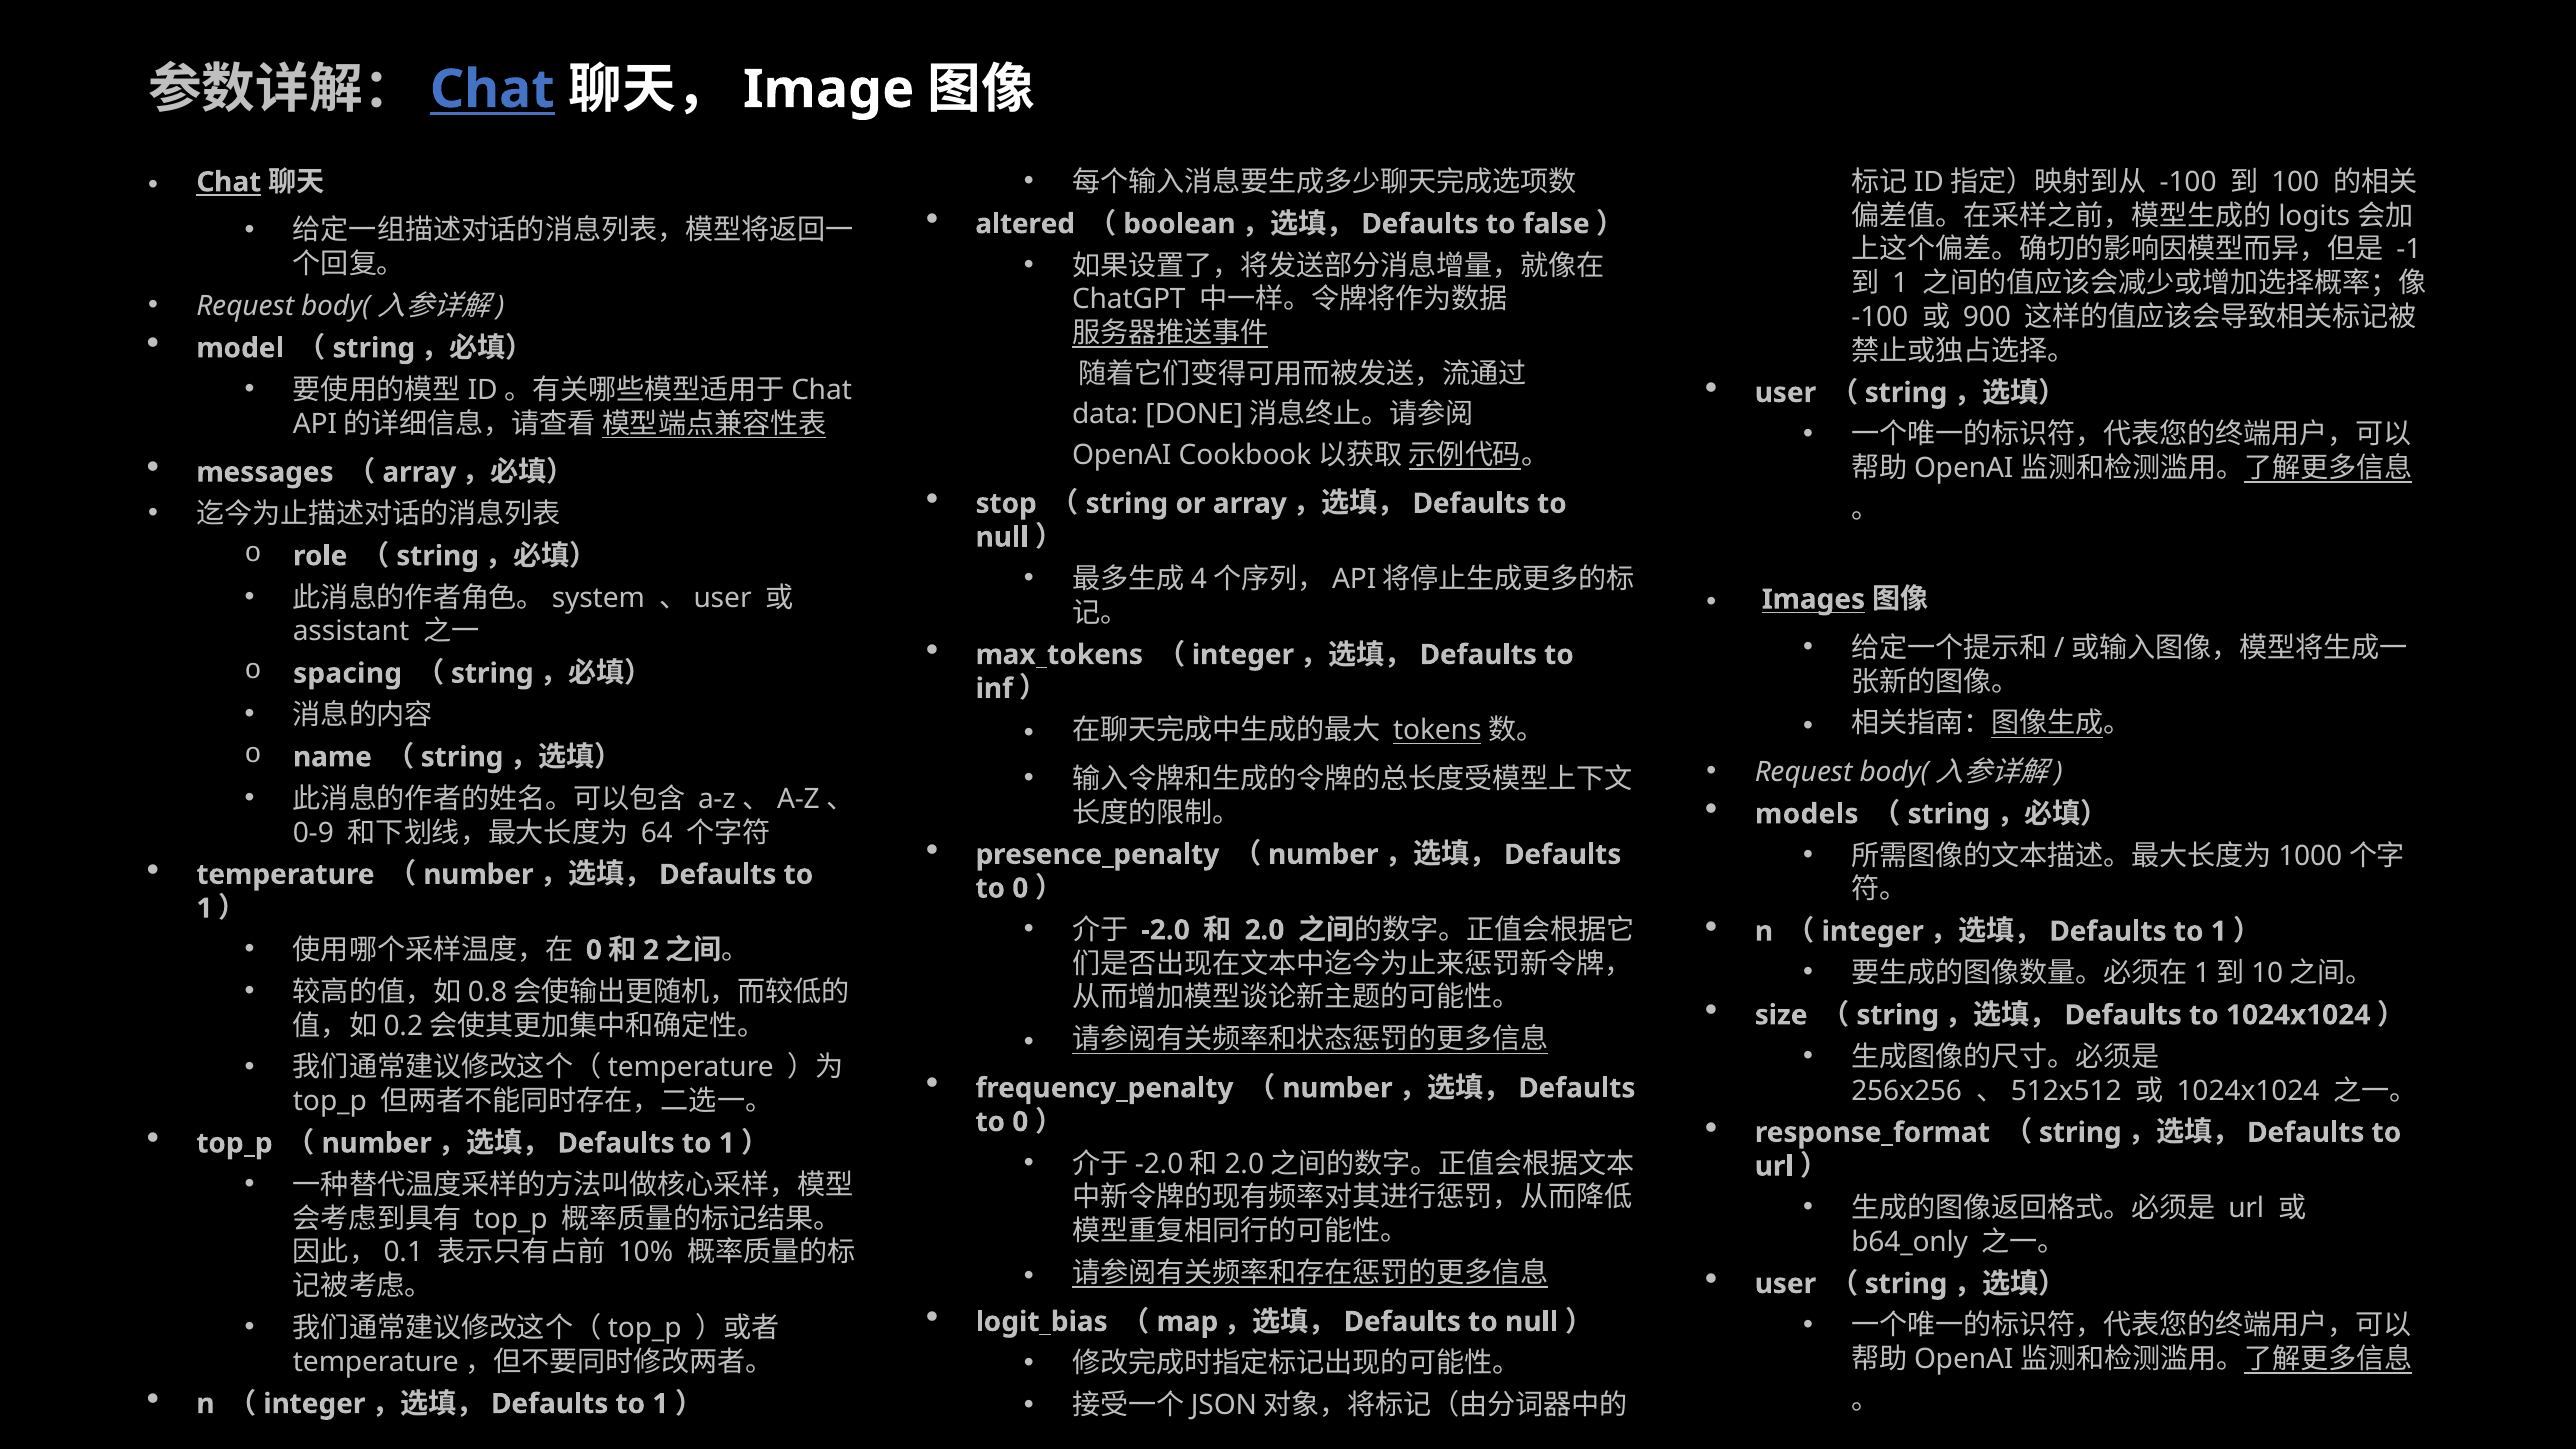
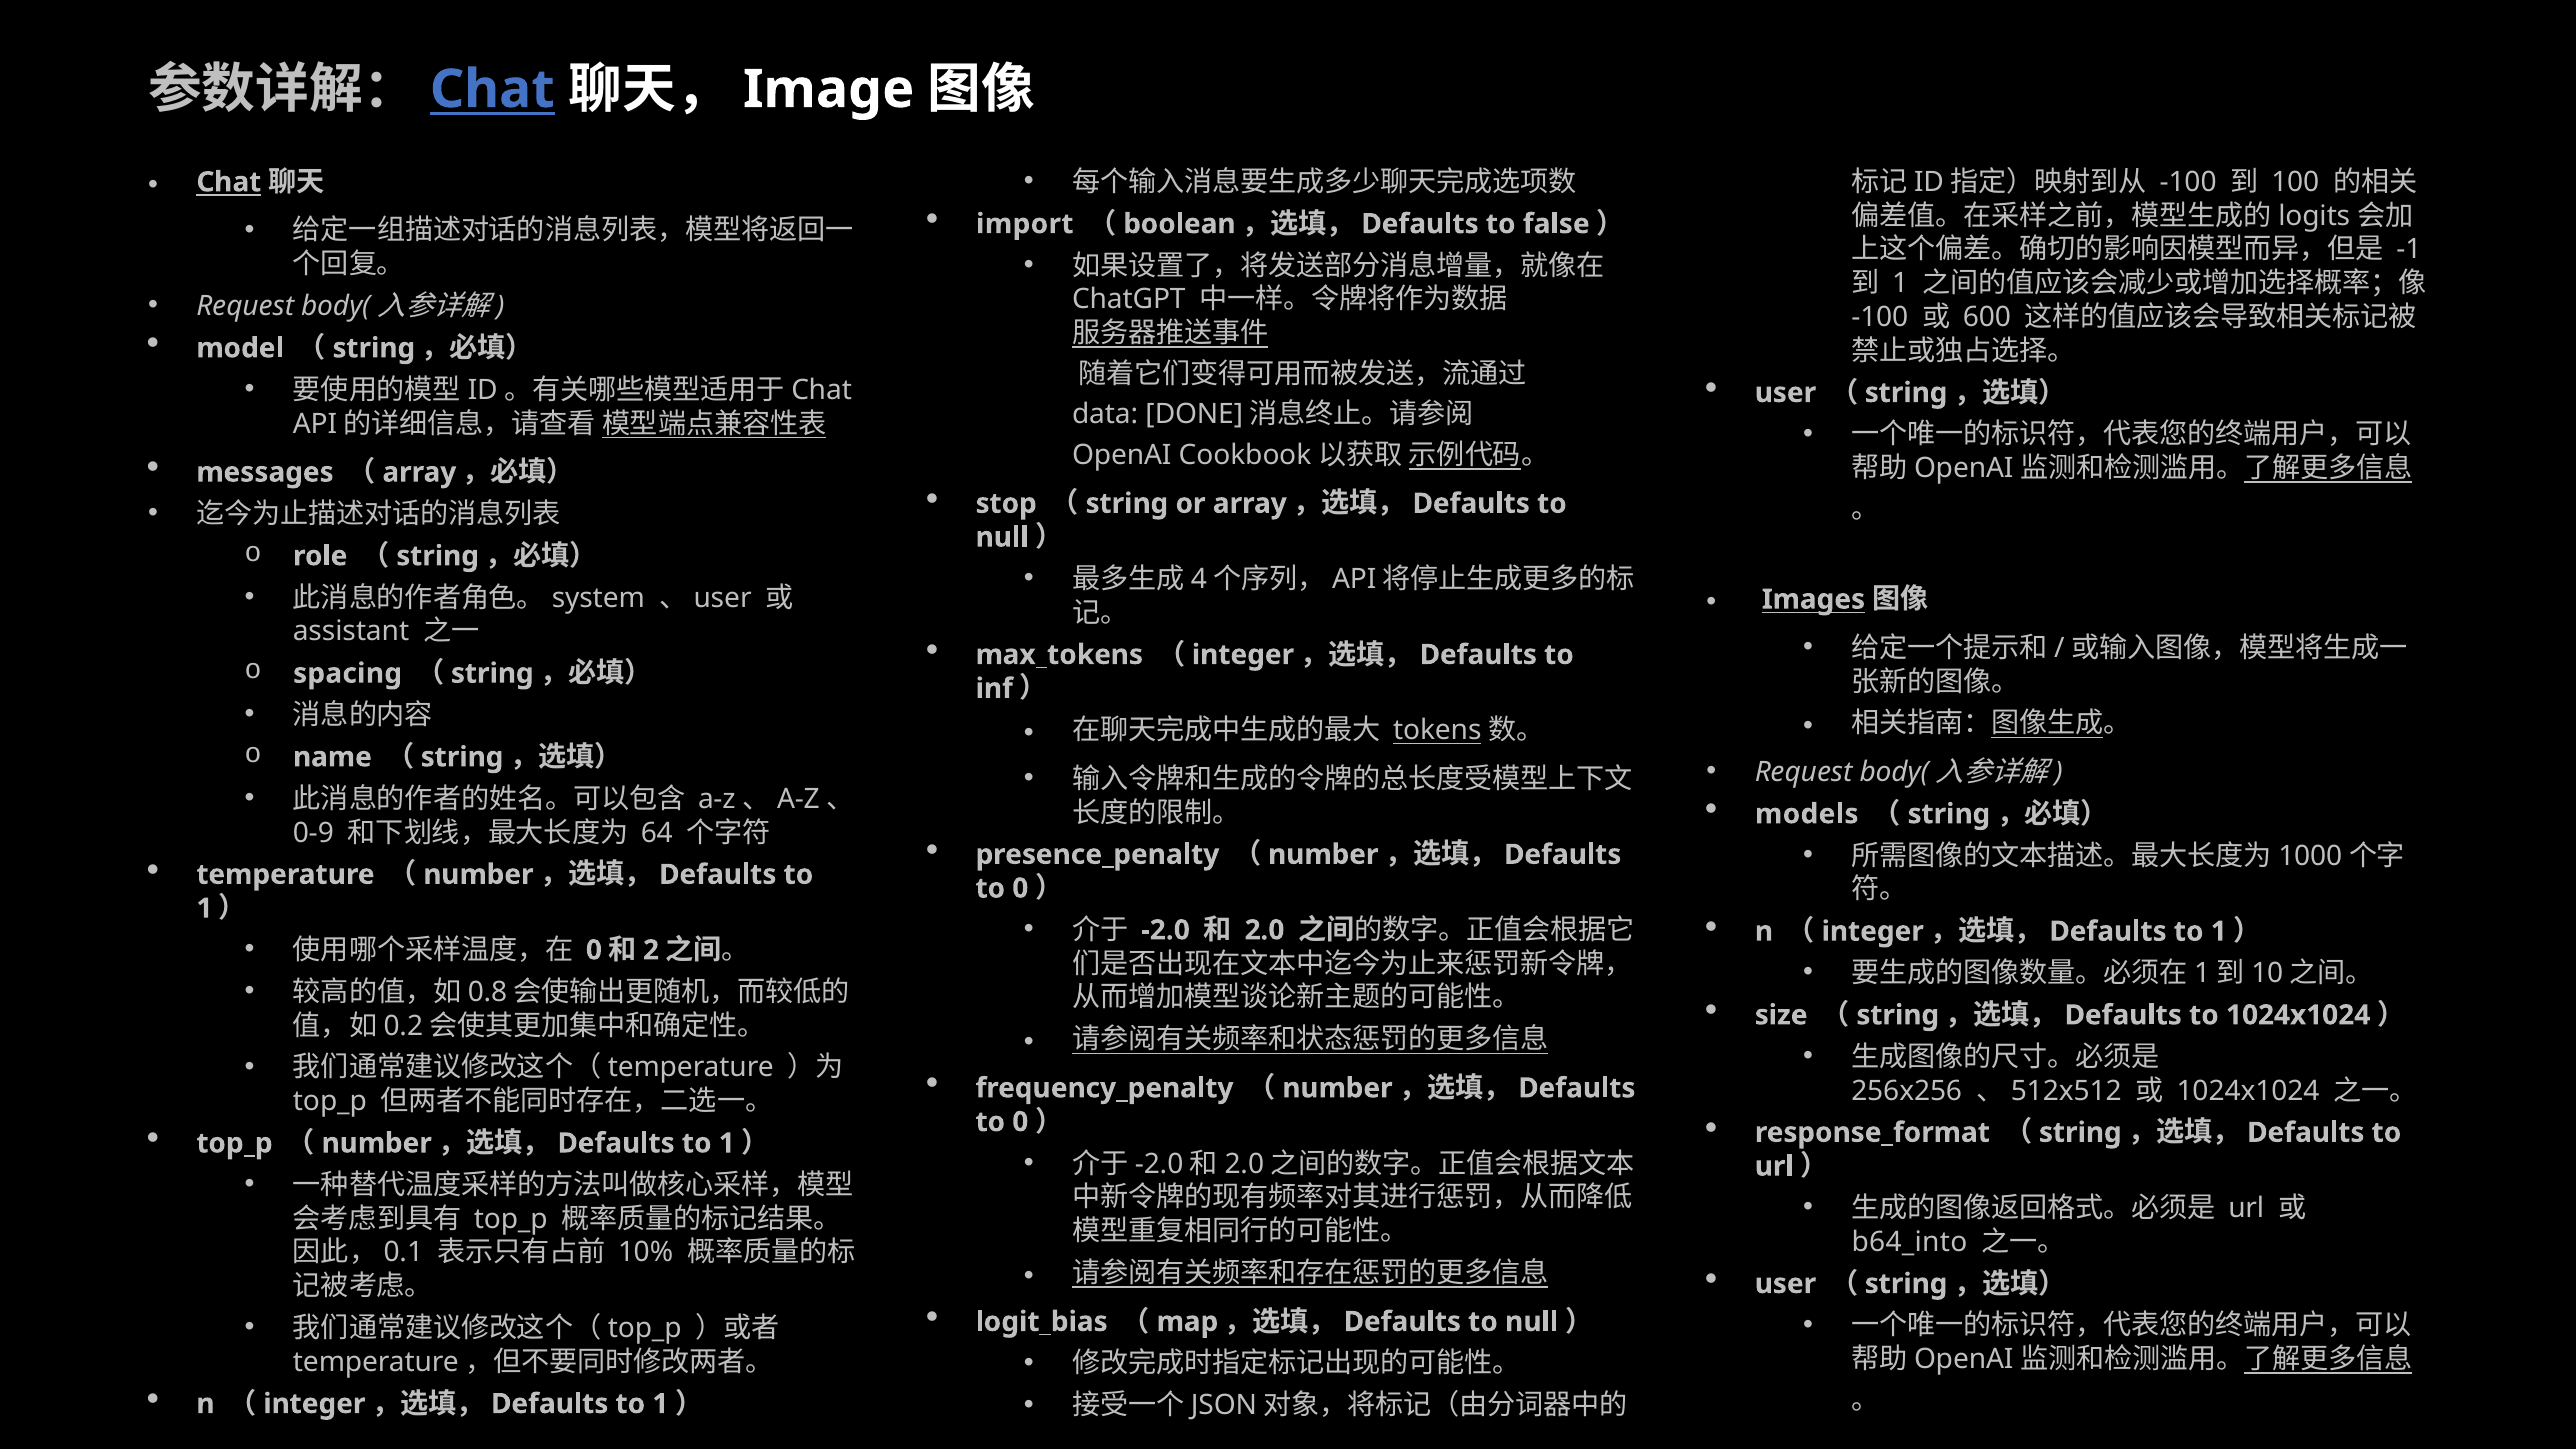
altered: altered -> import
900: 900 -> 600
b64_only: b64_only -> b64_into
